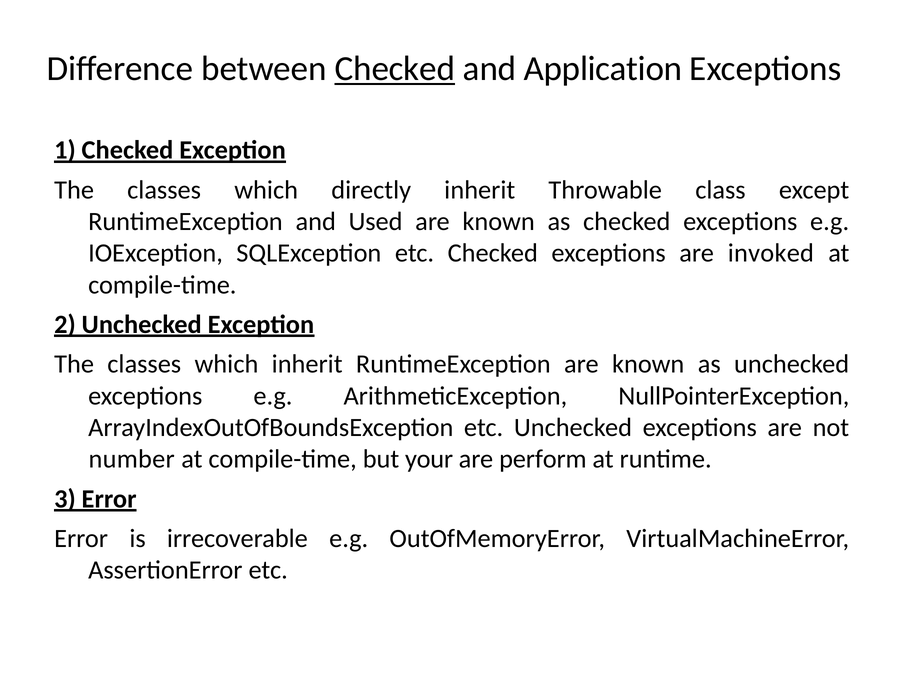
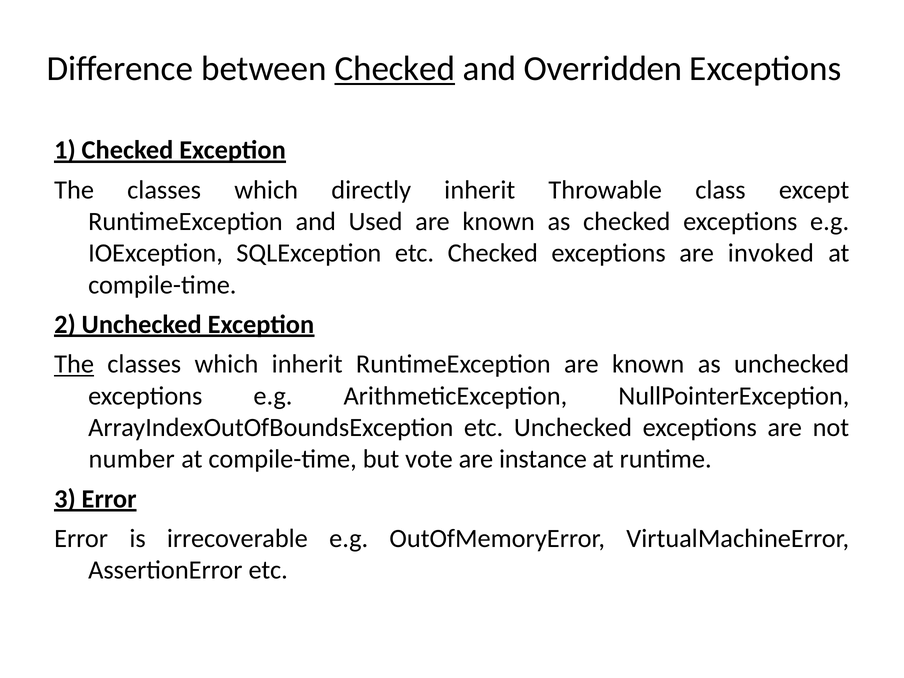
Application: Application -> Overridden
The at (74, 364) underline: none -> present
your: your -> vote
perform: perform -> instance
